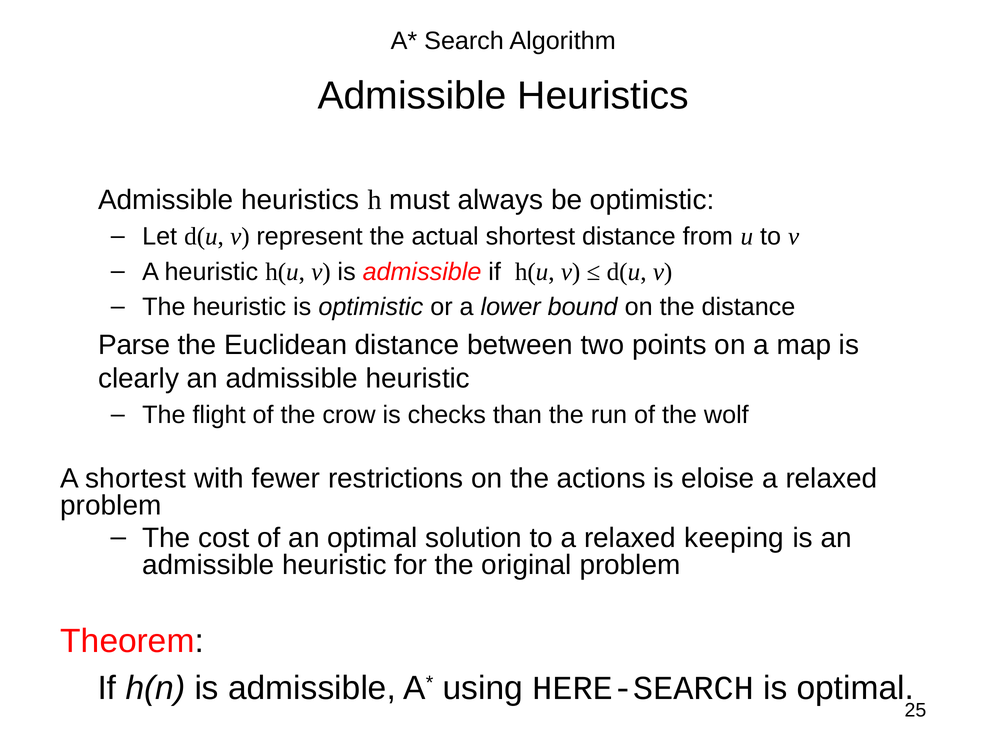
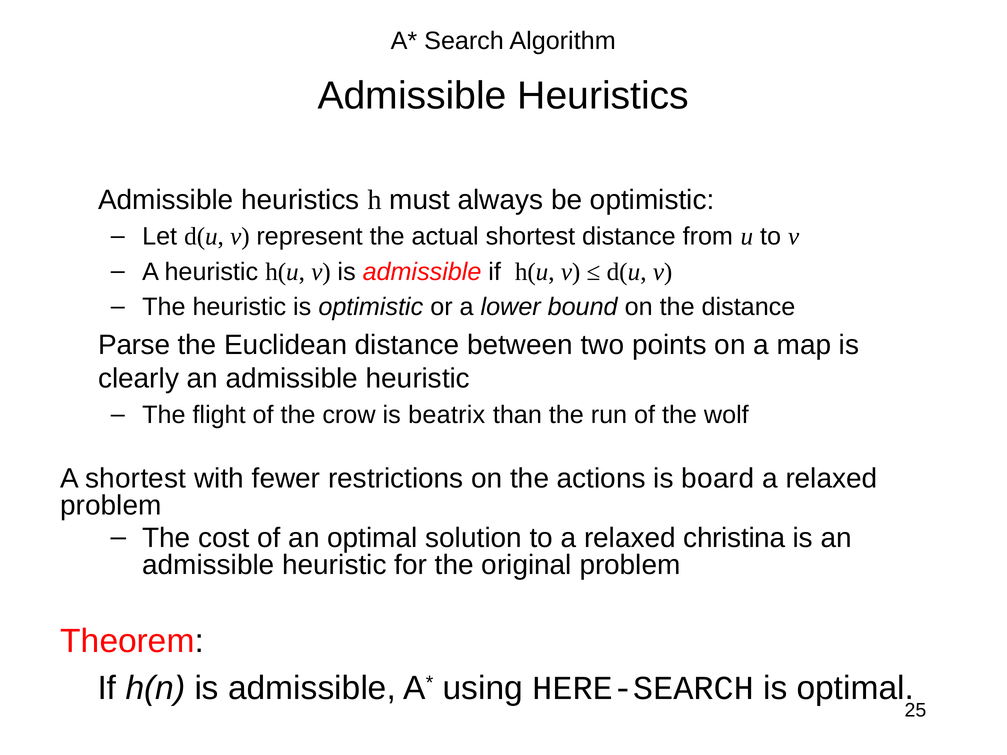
checks: checks -> beatrix
eloise: eloise -> board
keeping: keeping -> christina
